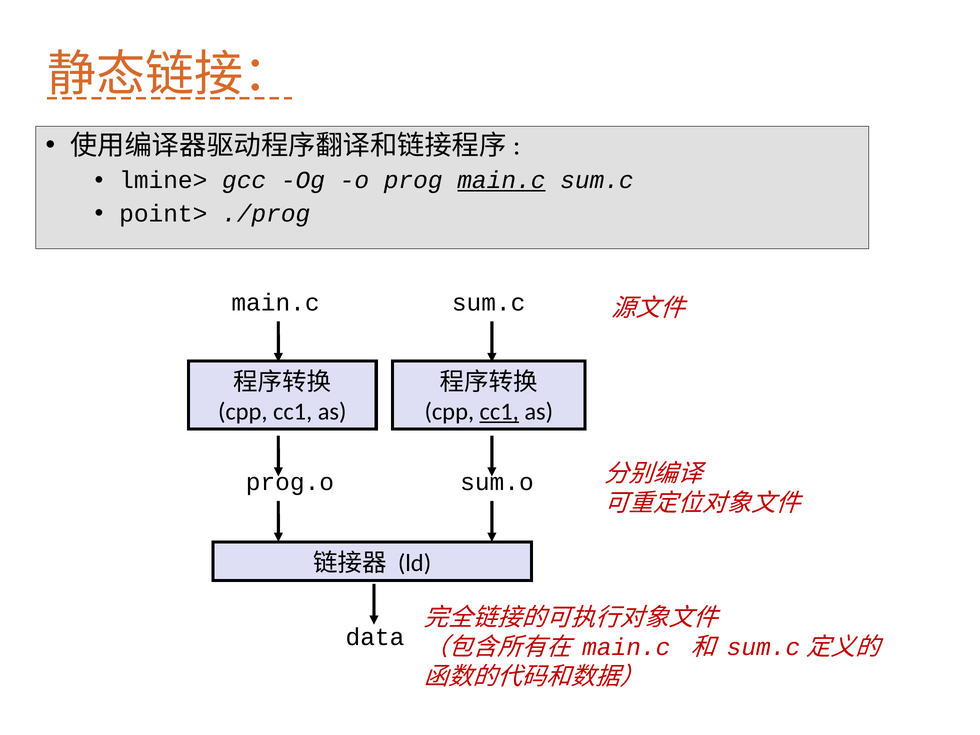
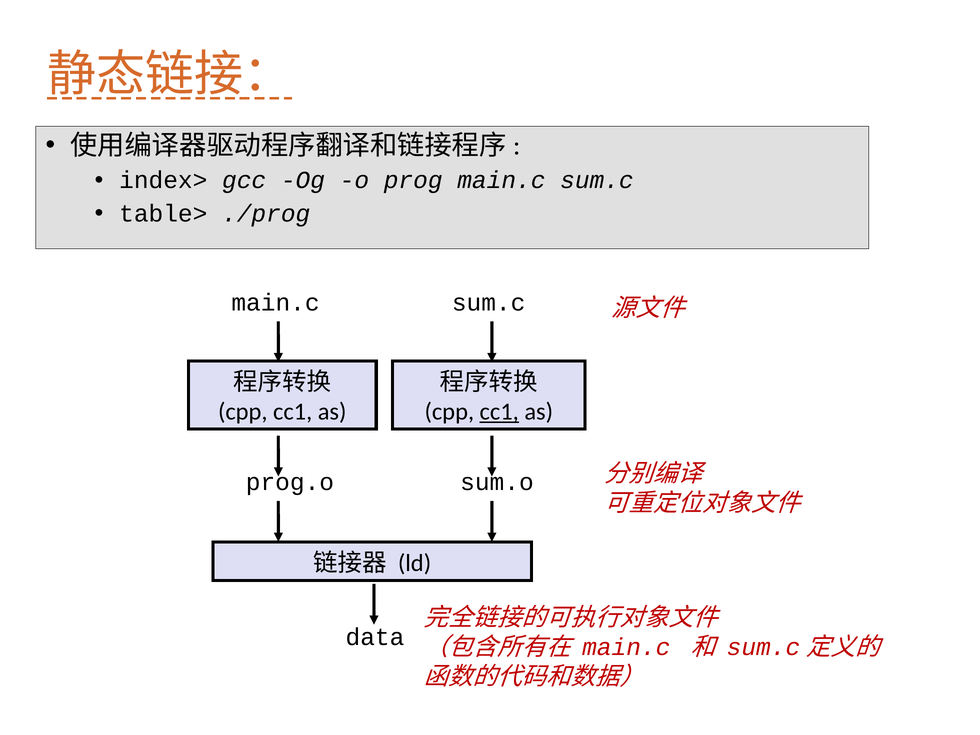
lmine>: lmine> -> index>
main.c at (501, 180) underline: present -> none
point>: point> -> table>
